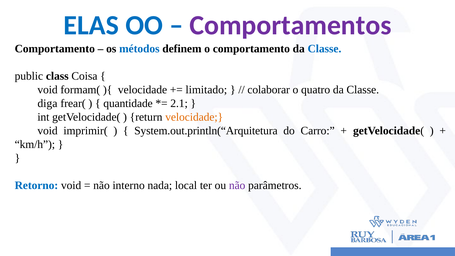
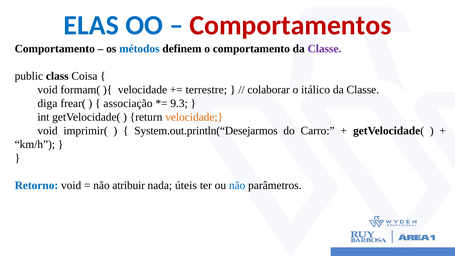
Comportamentos colour: purple -> red
Classe at (324, 49) colour: blue -> purple
limitado: limitado -> terrestre
quatro: quatro -> itálico
quantidade: quantidade -> associação
2.1: 2.1 -> 9.3
System.out.println(“Arquitetura: System.out.println(“Arquitetura -> System.out.println(“Desejarmos
interno: interno -> atribuir
local: local -> úteis
não at (237, 185) colour: purple -> blue
